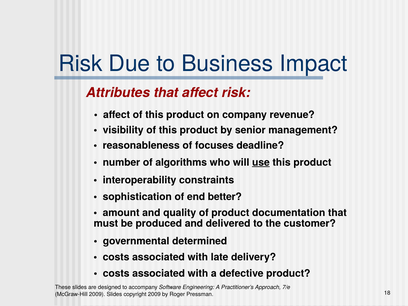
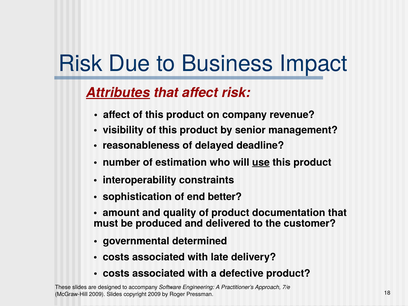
Attributes underline: none -> present
focuses: focuses -> delayed
algorithms: algorithms -> estimation
